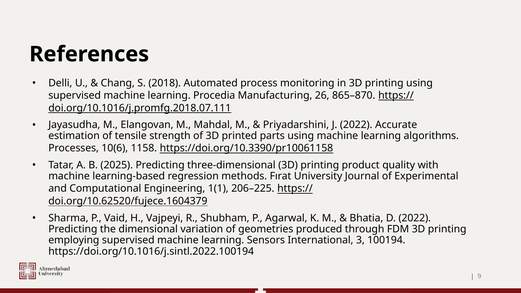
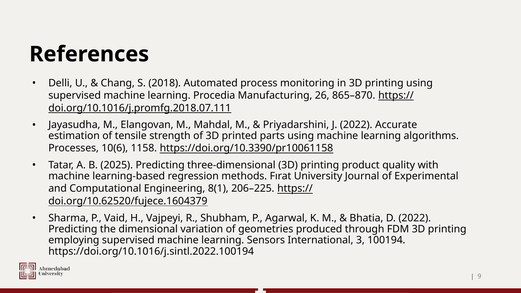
1(1: 1(1 -> 8(1
